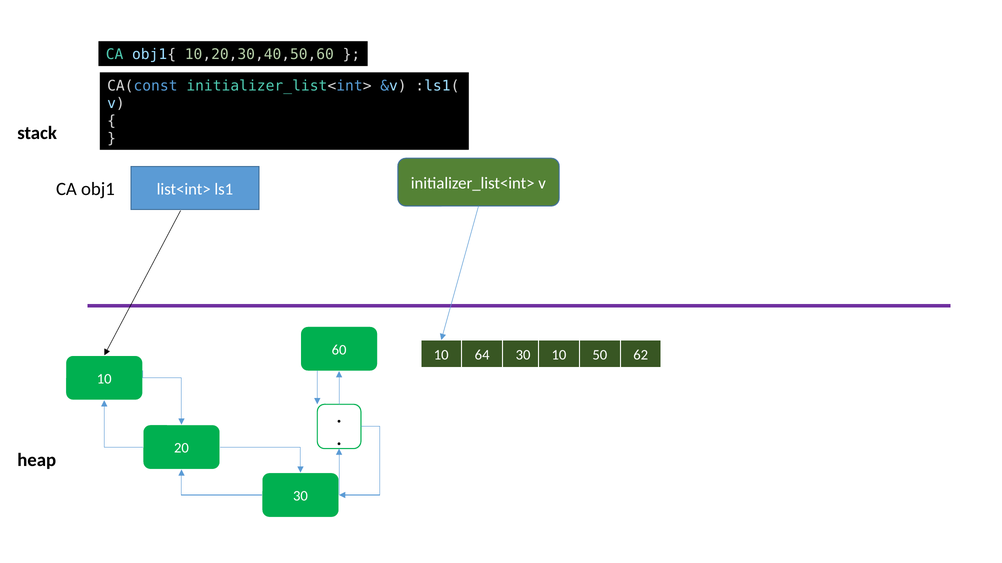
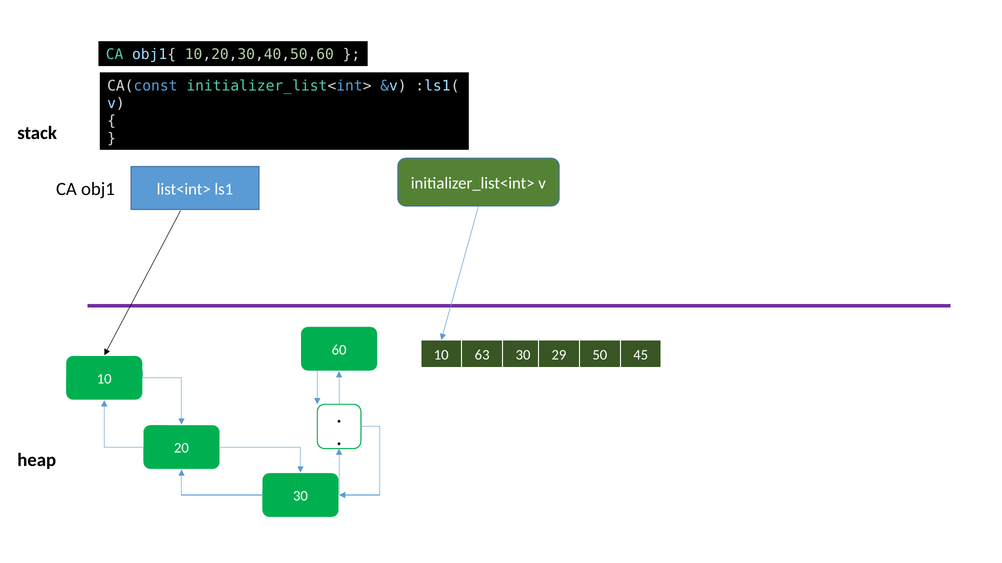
64: 64 -> 63
30 10: 10 -> 29
62: 62 -> 45
